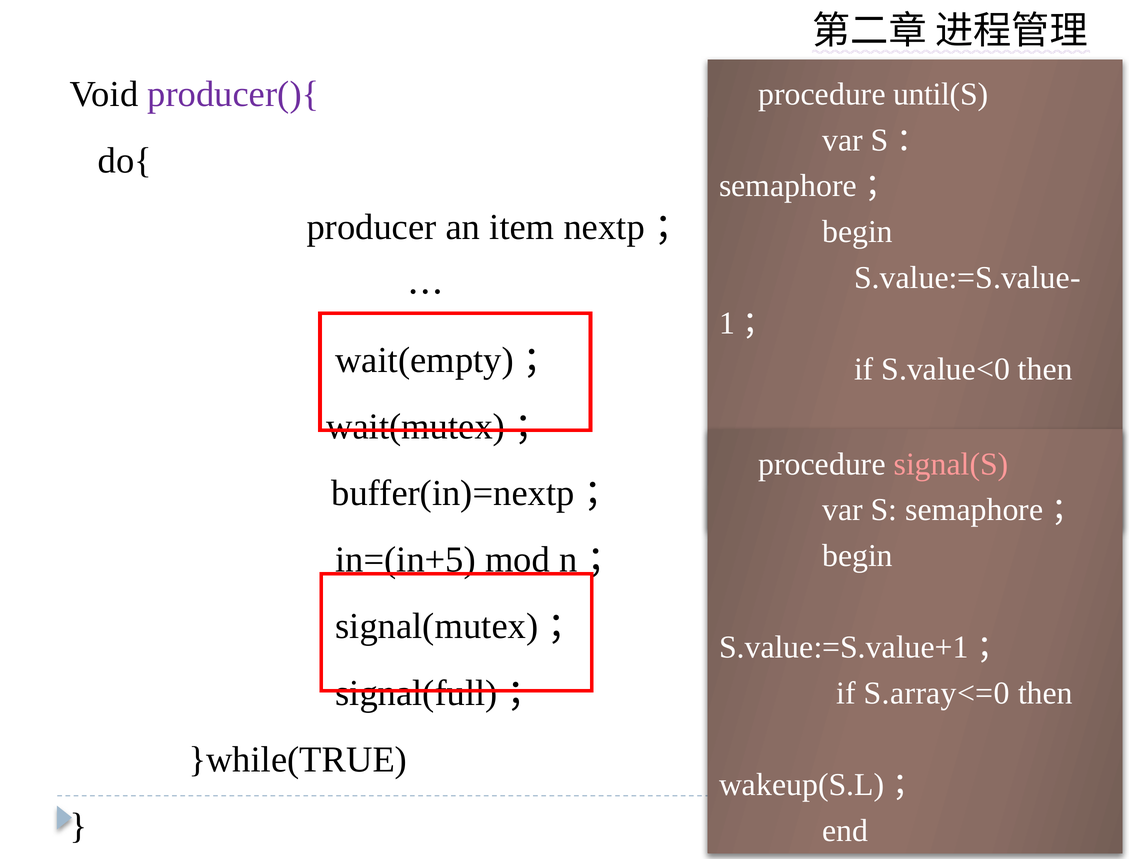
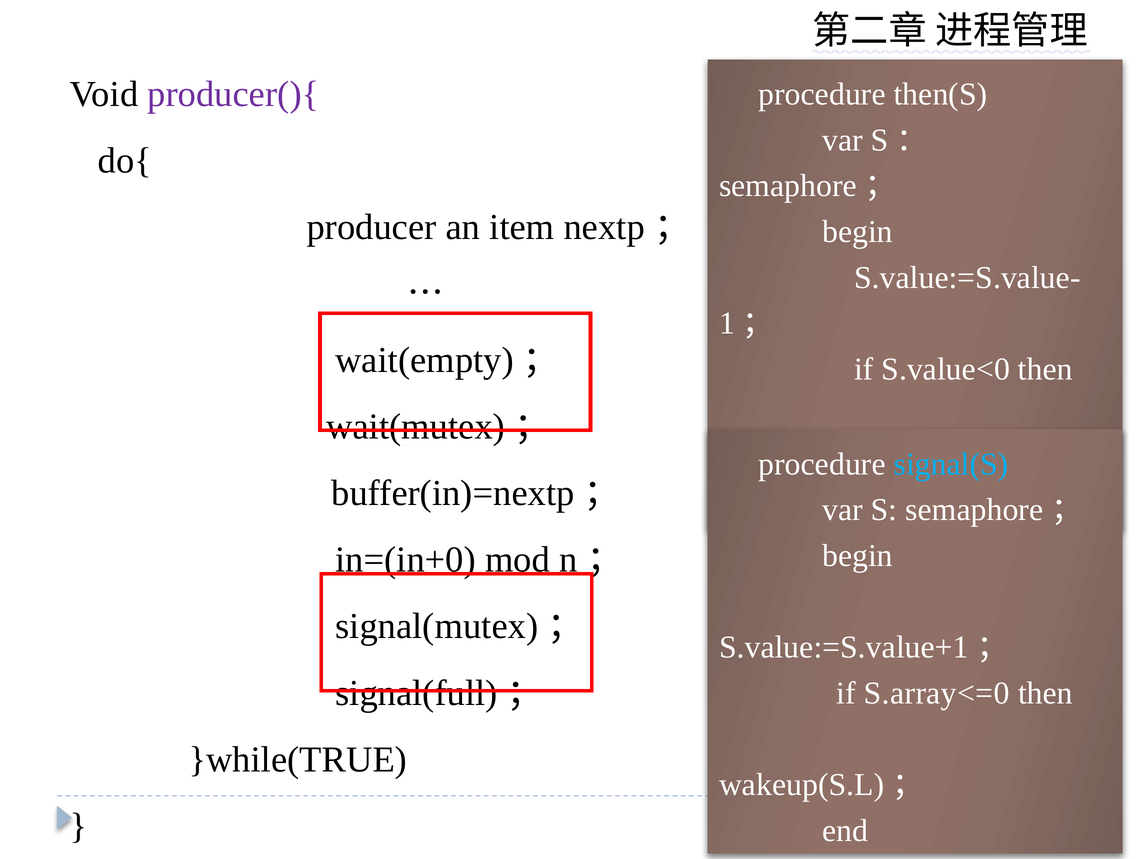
until(S: until(S -> then(S
signal(S colour: pink -> light blue
in=(in+5: in=(in+5 -> in=(in+0
